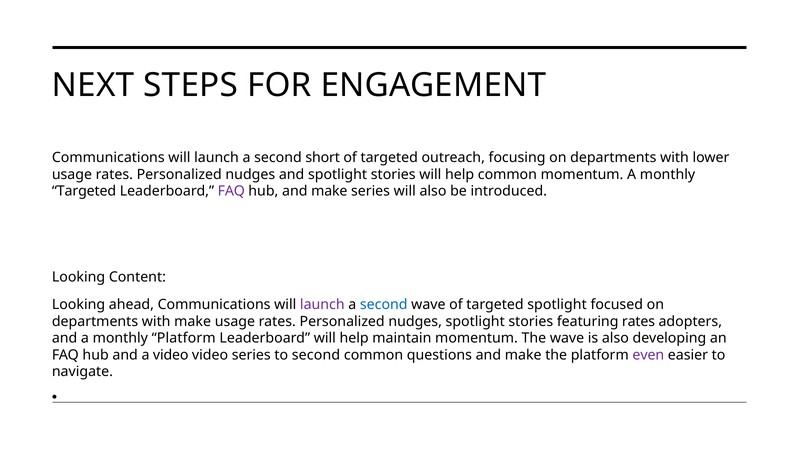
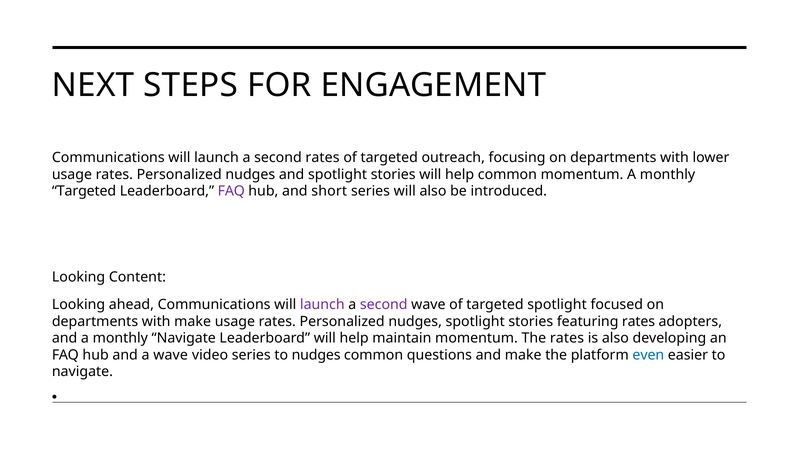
second short: short -> rates
hub and make: make -> short
second at (384, 305) colour: blue -> purple
monthly Platform: Platform -> Navigate
The wave: wave -> rates
a video: video -> wave
to second: second -> nudges
even colour: purple -> blue
